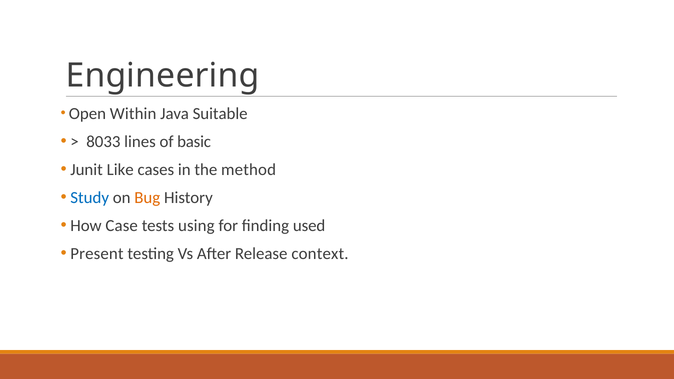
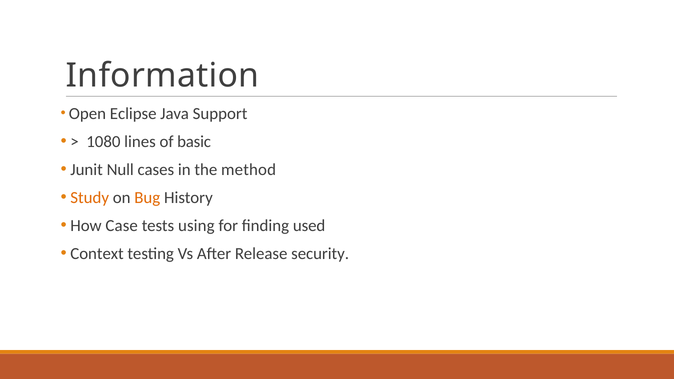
Engineering: Engineering -> Information
Within: Within -> Eclipse
Suitable: Suitable -> Support
8033: 8033 -> 1080
Like: Like -> Null
Study colour: blue -> orange
Present: Present -> Context
context: context -> security
